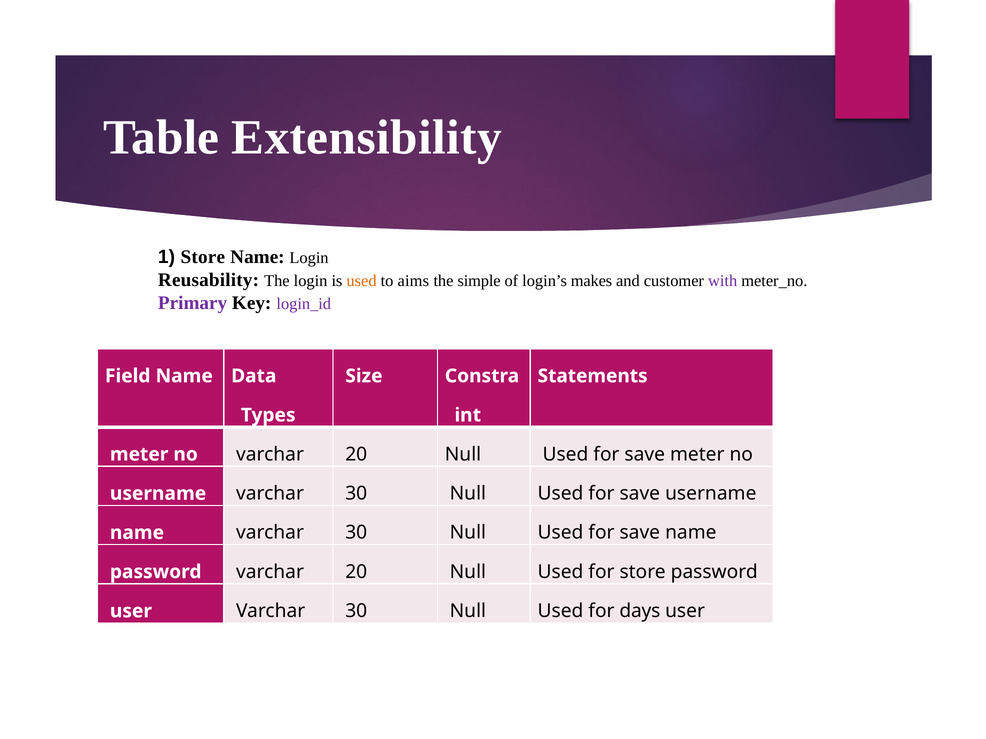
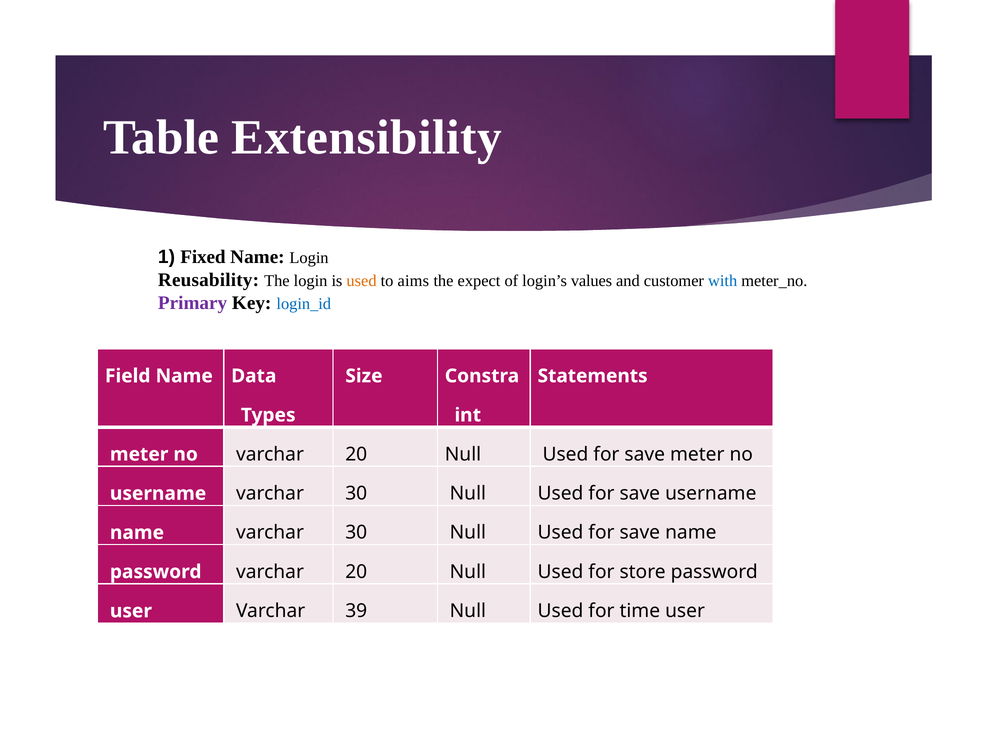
1 Store: Store -> Fixed
simple: simple -> expect
makes: makes -> values
with colour: purple -> blue
login_id colour: purple -> blue
user Varchar 30: 30 -> 39
days: days -> time
